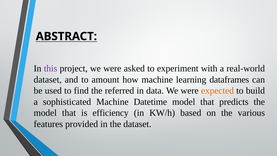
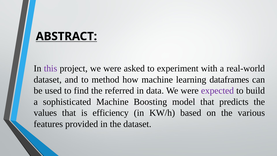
amount: amount -> method
expected colour: orange -> purple
Datetime: Datetime -> Boosting
model at (45, 113): model -> values
